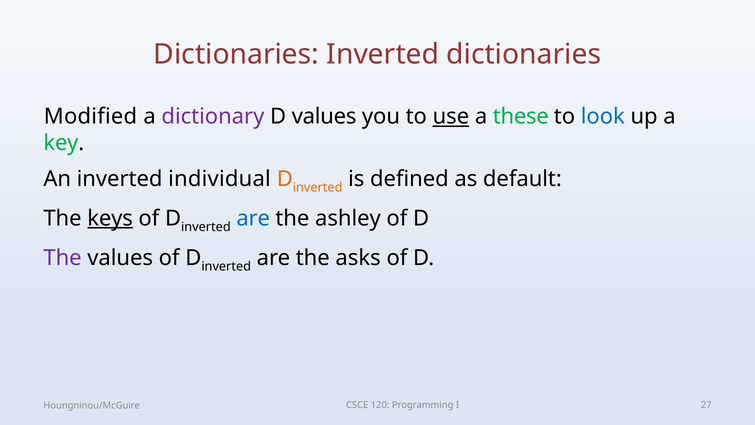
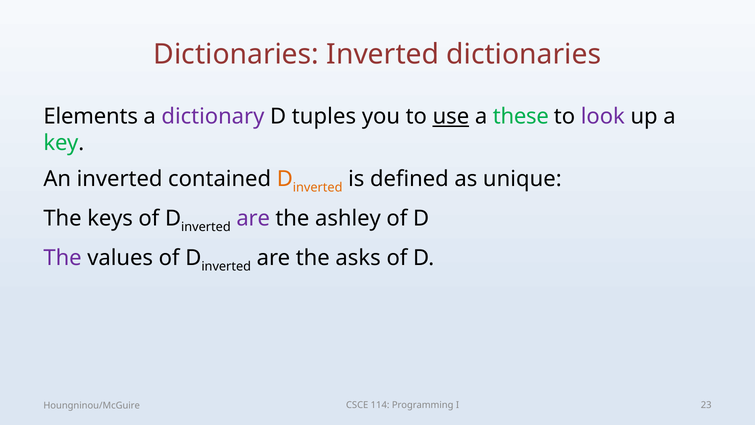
Modified: Modified -> Elements
D values: values -> tuples
look colour: blue -> purple
individual: individual -> contained
default: default -> unique
keys underline: present -> none
are at (253, 218) colour: blue -> purple
120: 120 -> 114
27: 27 -> 23
